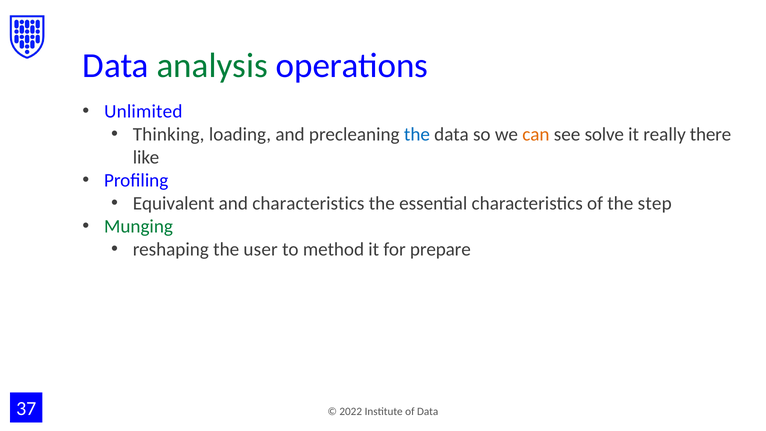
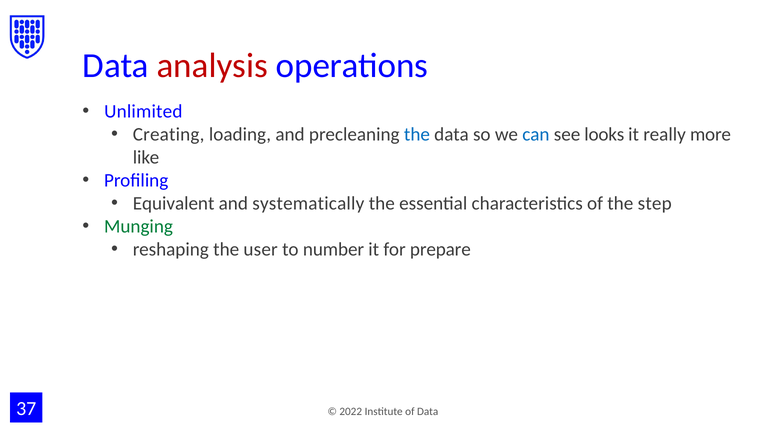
analysis colour: green -> red
Thinking: Thinking -> Creating
can colour: orange -> blue
solve: solve -> looks
there: there -> more
and characteristics: characteristics -> systematically
method: method -> number
